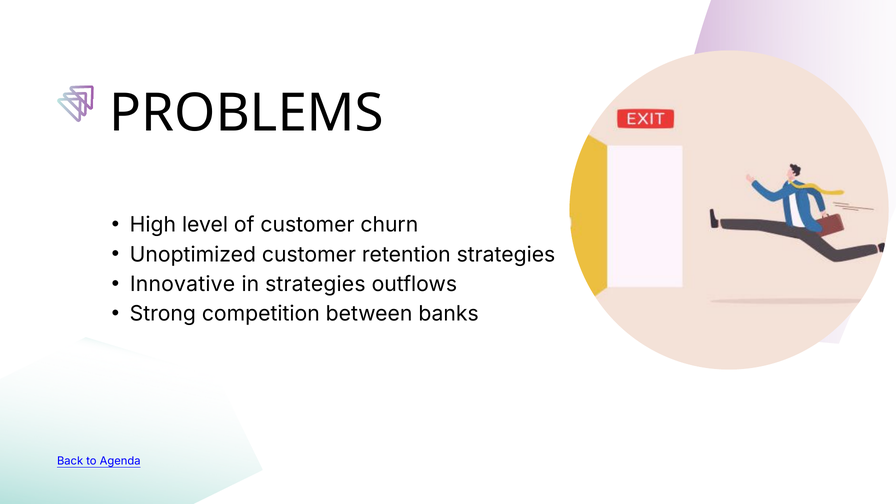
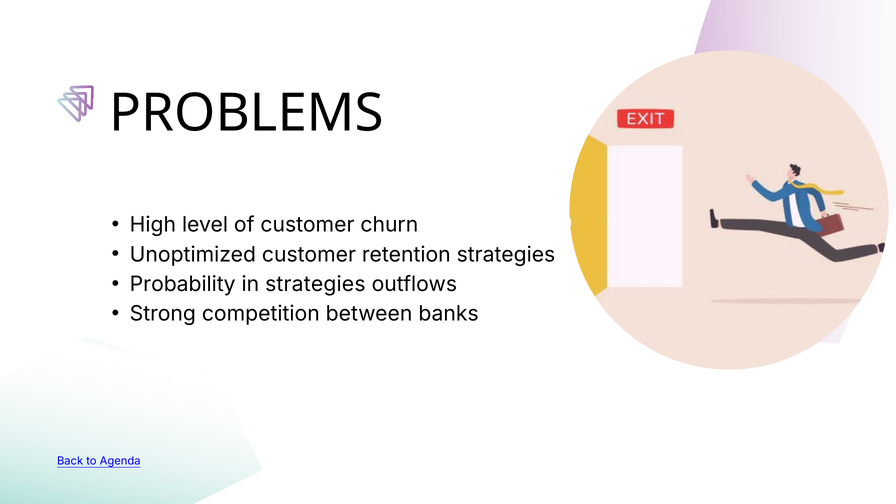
Innovative: Innovative -> Probability
